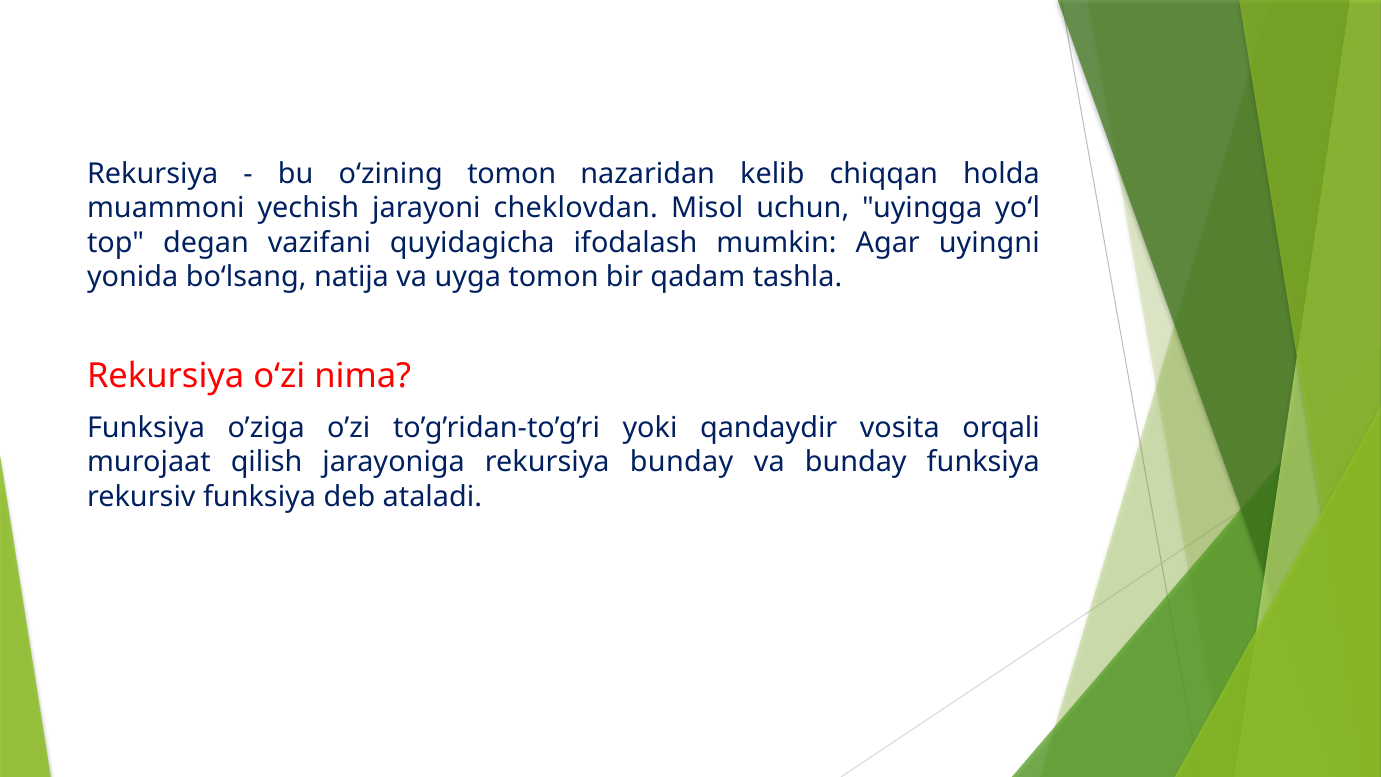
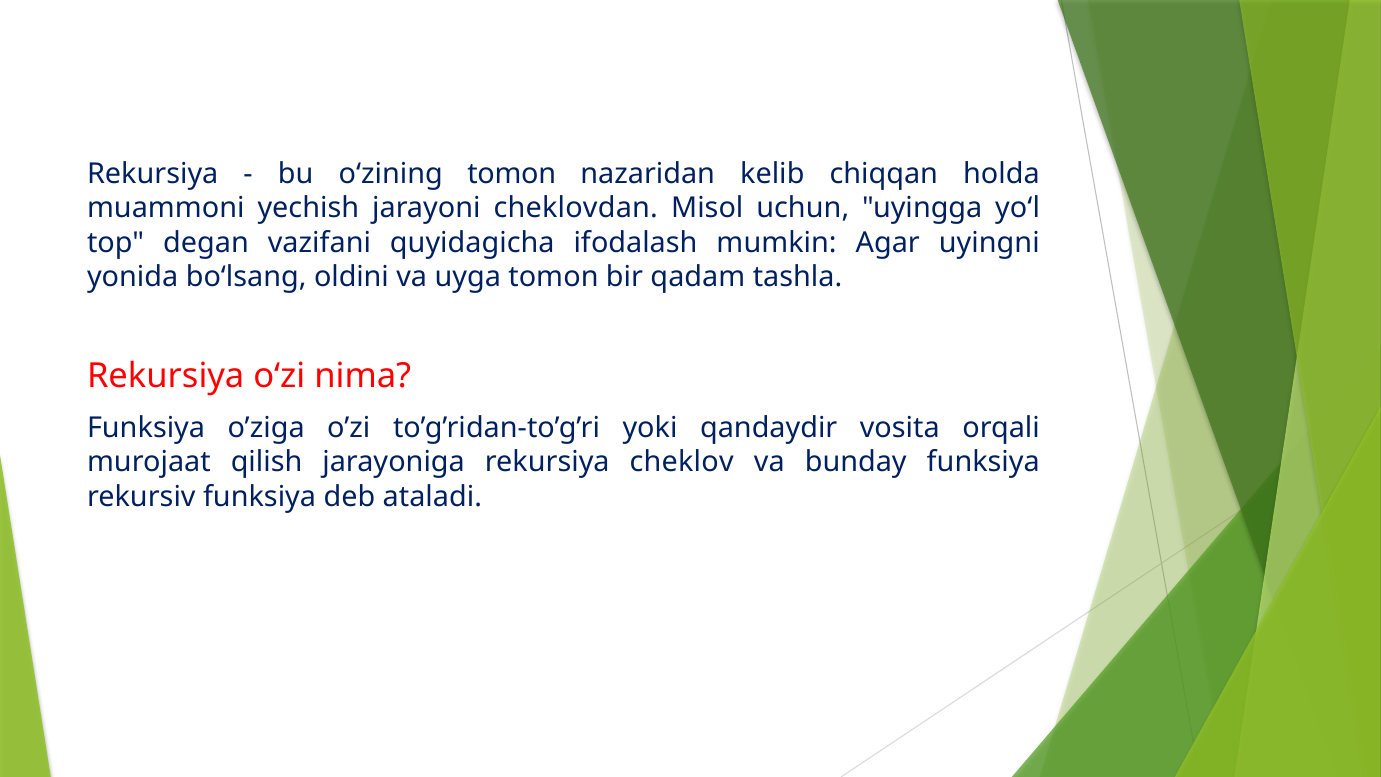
natija: natija -> oldini
rekursiya bunday: bunday -> cheklov
